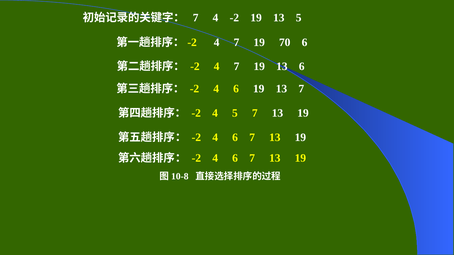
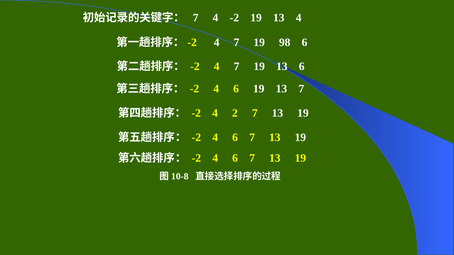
13 5: 5 -> 4
70: 70 -> 98
4 5: 5 -> 2
